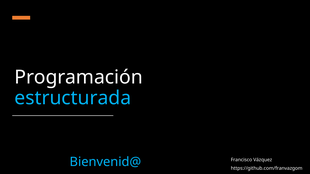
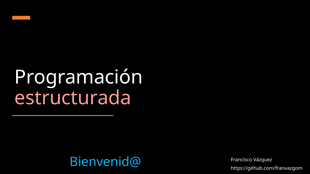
estructurada colour: light blue -> pink
